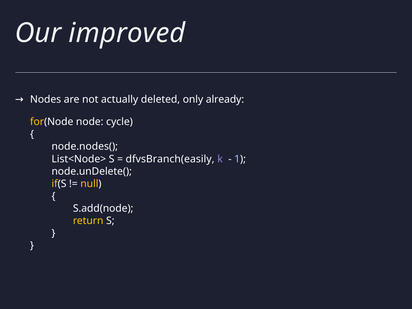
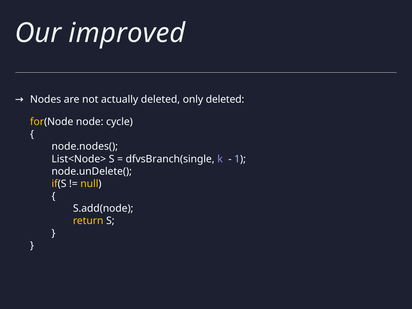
only already: already -> deleted
dfvsBranch(easily: dfvsBranch(easily -> dfvsBranch(single
